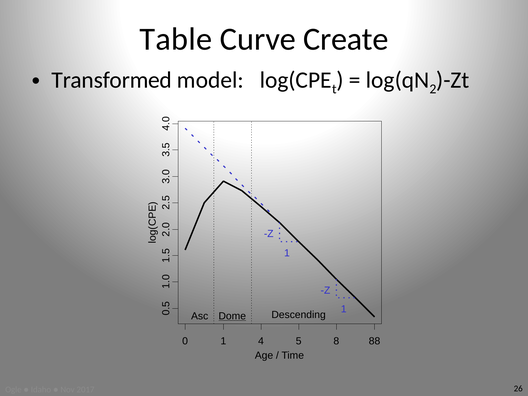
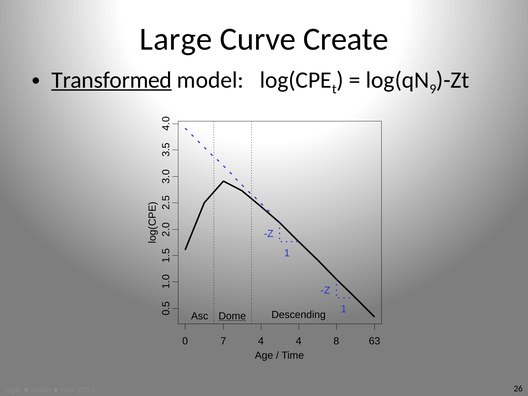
Table: Table -> Large
Transformed underline: none -> present
2 at (433, 89): 2 -> 9
1 at (223, 341): 1 -> 7
4 5: 5 -> 4
88: 88 -> 63
